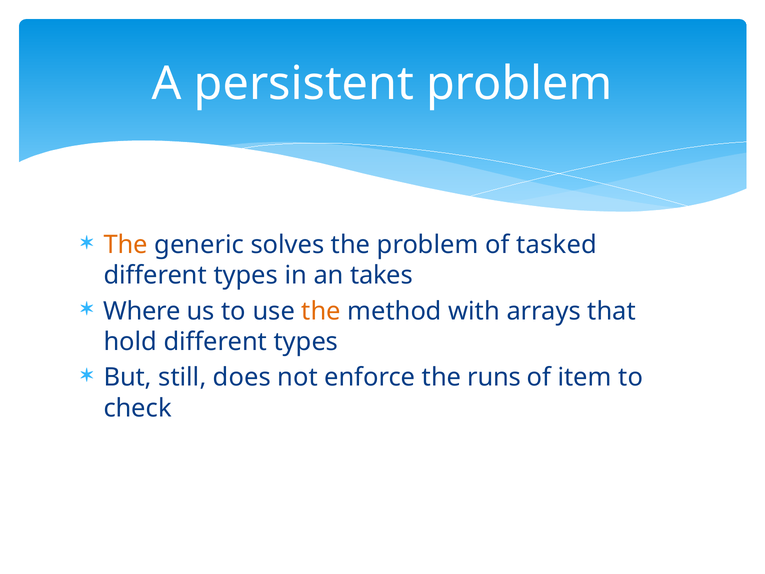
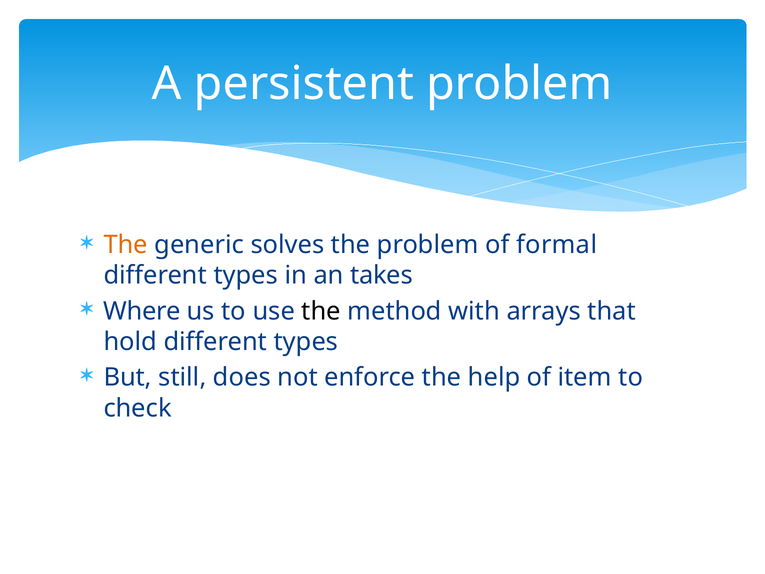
tasked: tasked -> formal
the at (321, 311) colour: orange -> black
runs: runs -> help
